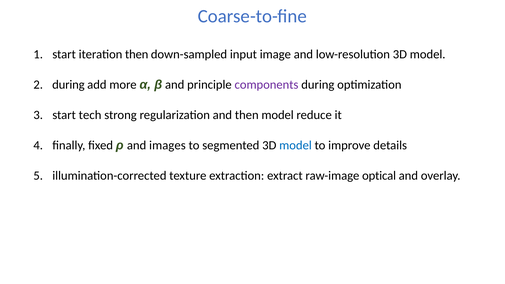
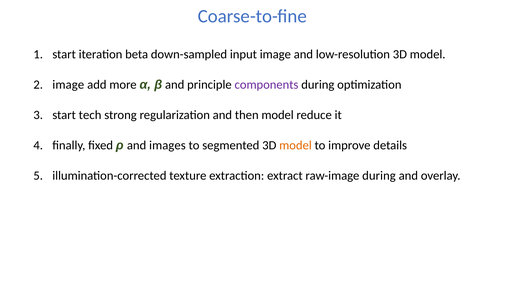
iteration then: then -> beta
during at (68, 85): during -> image
model at (295, 145) colour: blue -> orange
raw-image optical: optical -> during
